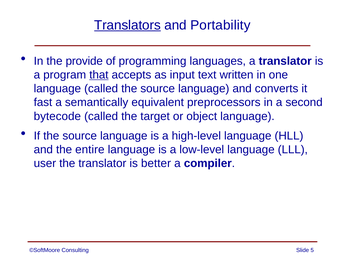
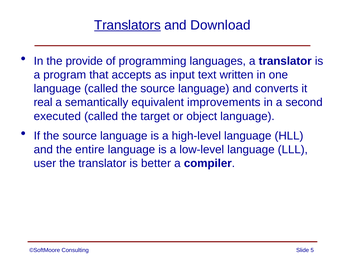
Portability: Portability -> Download
that underline: present -> none
fast: fast -> real
preprocessors: preprocessors -> improvements
bytecode: bytecode -> executed
